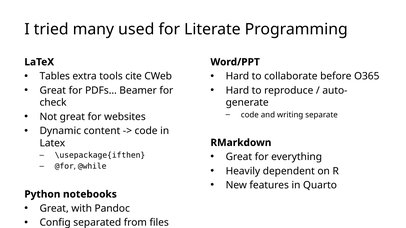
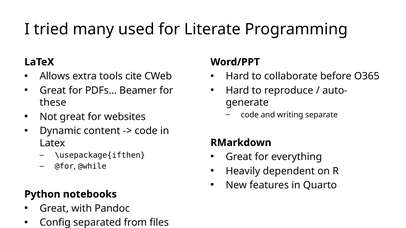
Tables: Tables -> Allows
check: check -> these
